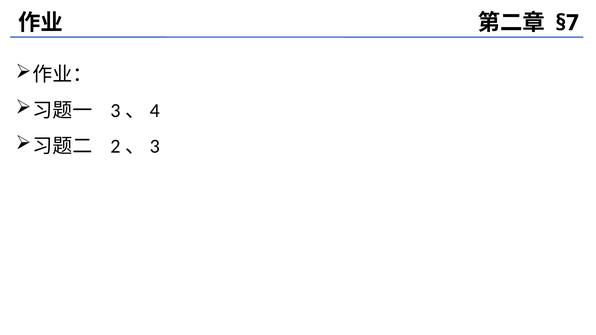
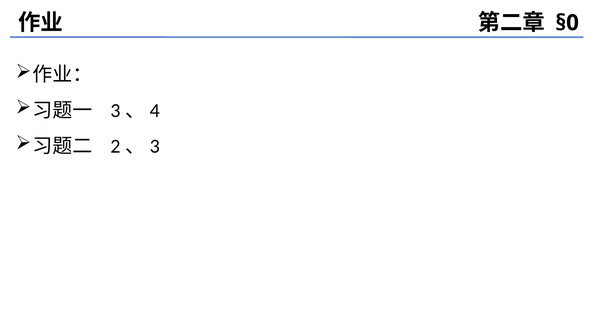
§7: §7 -> §0
